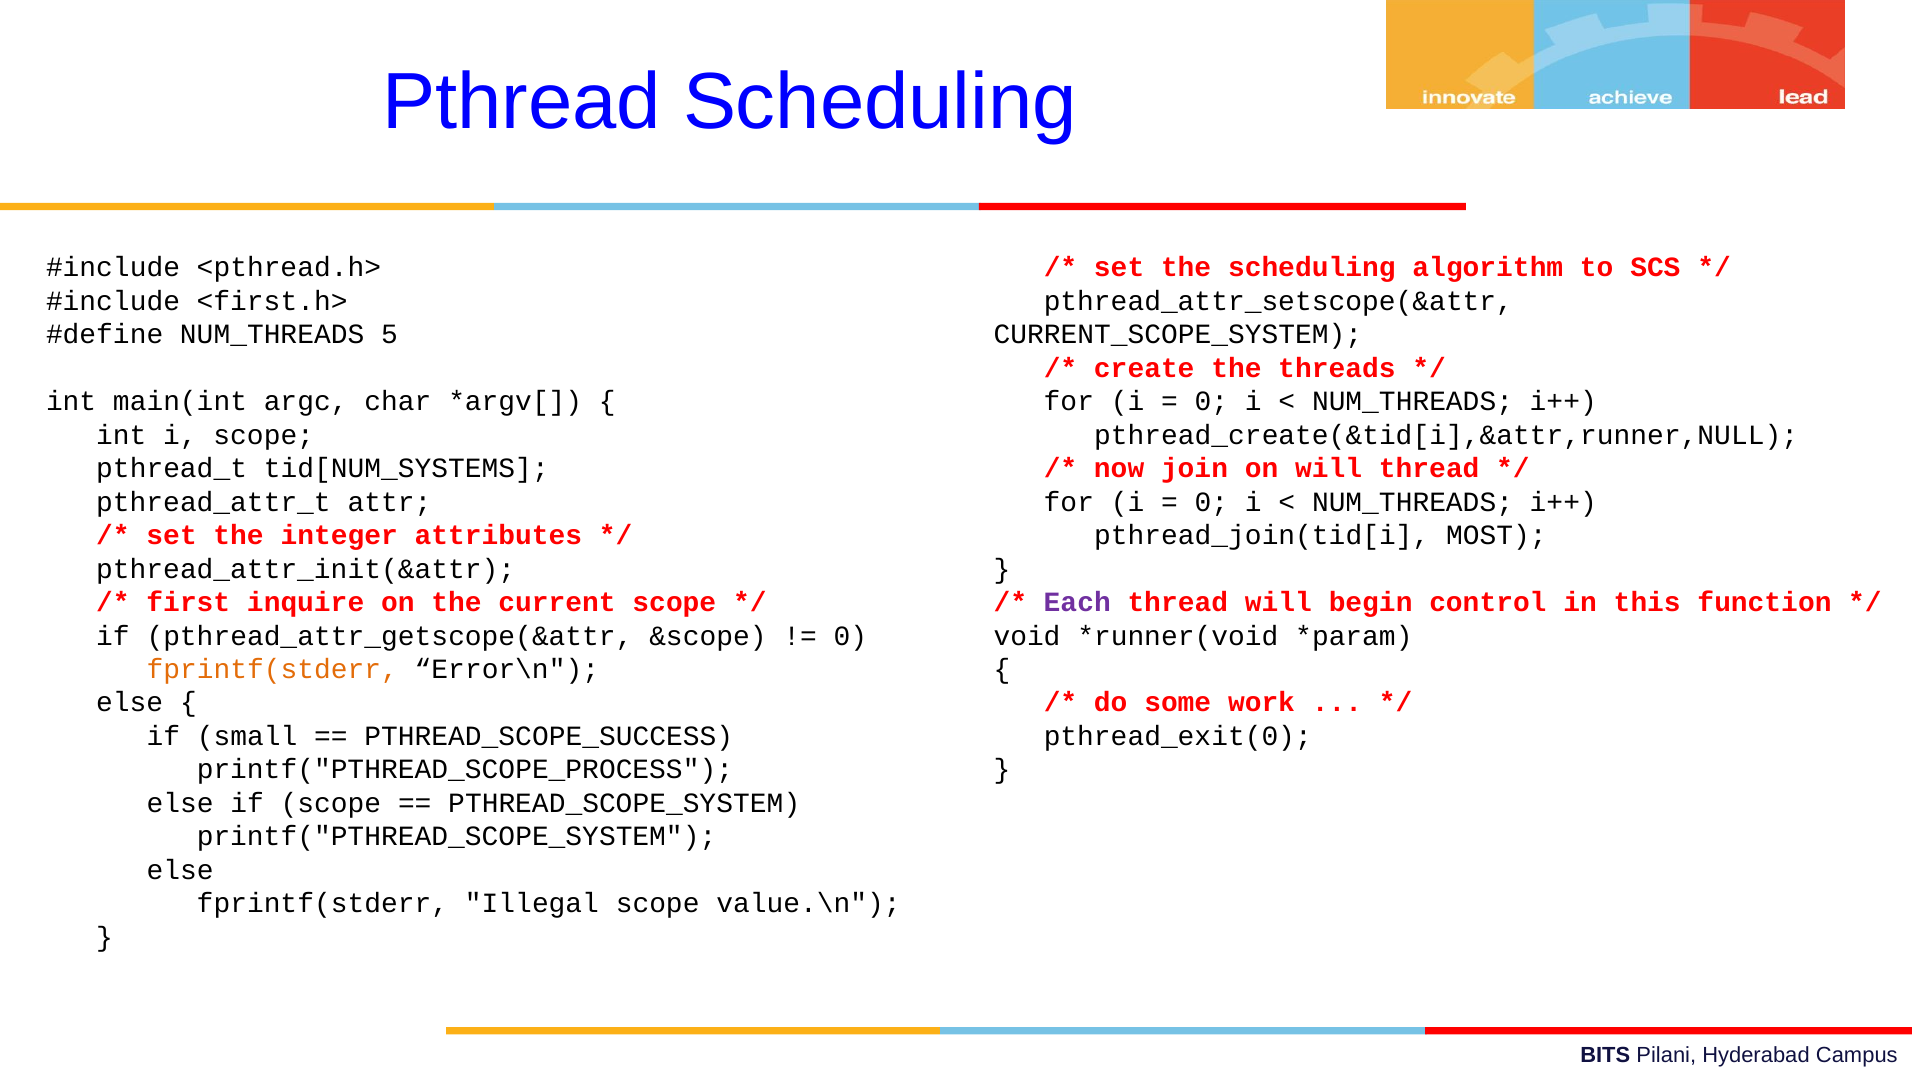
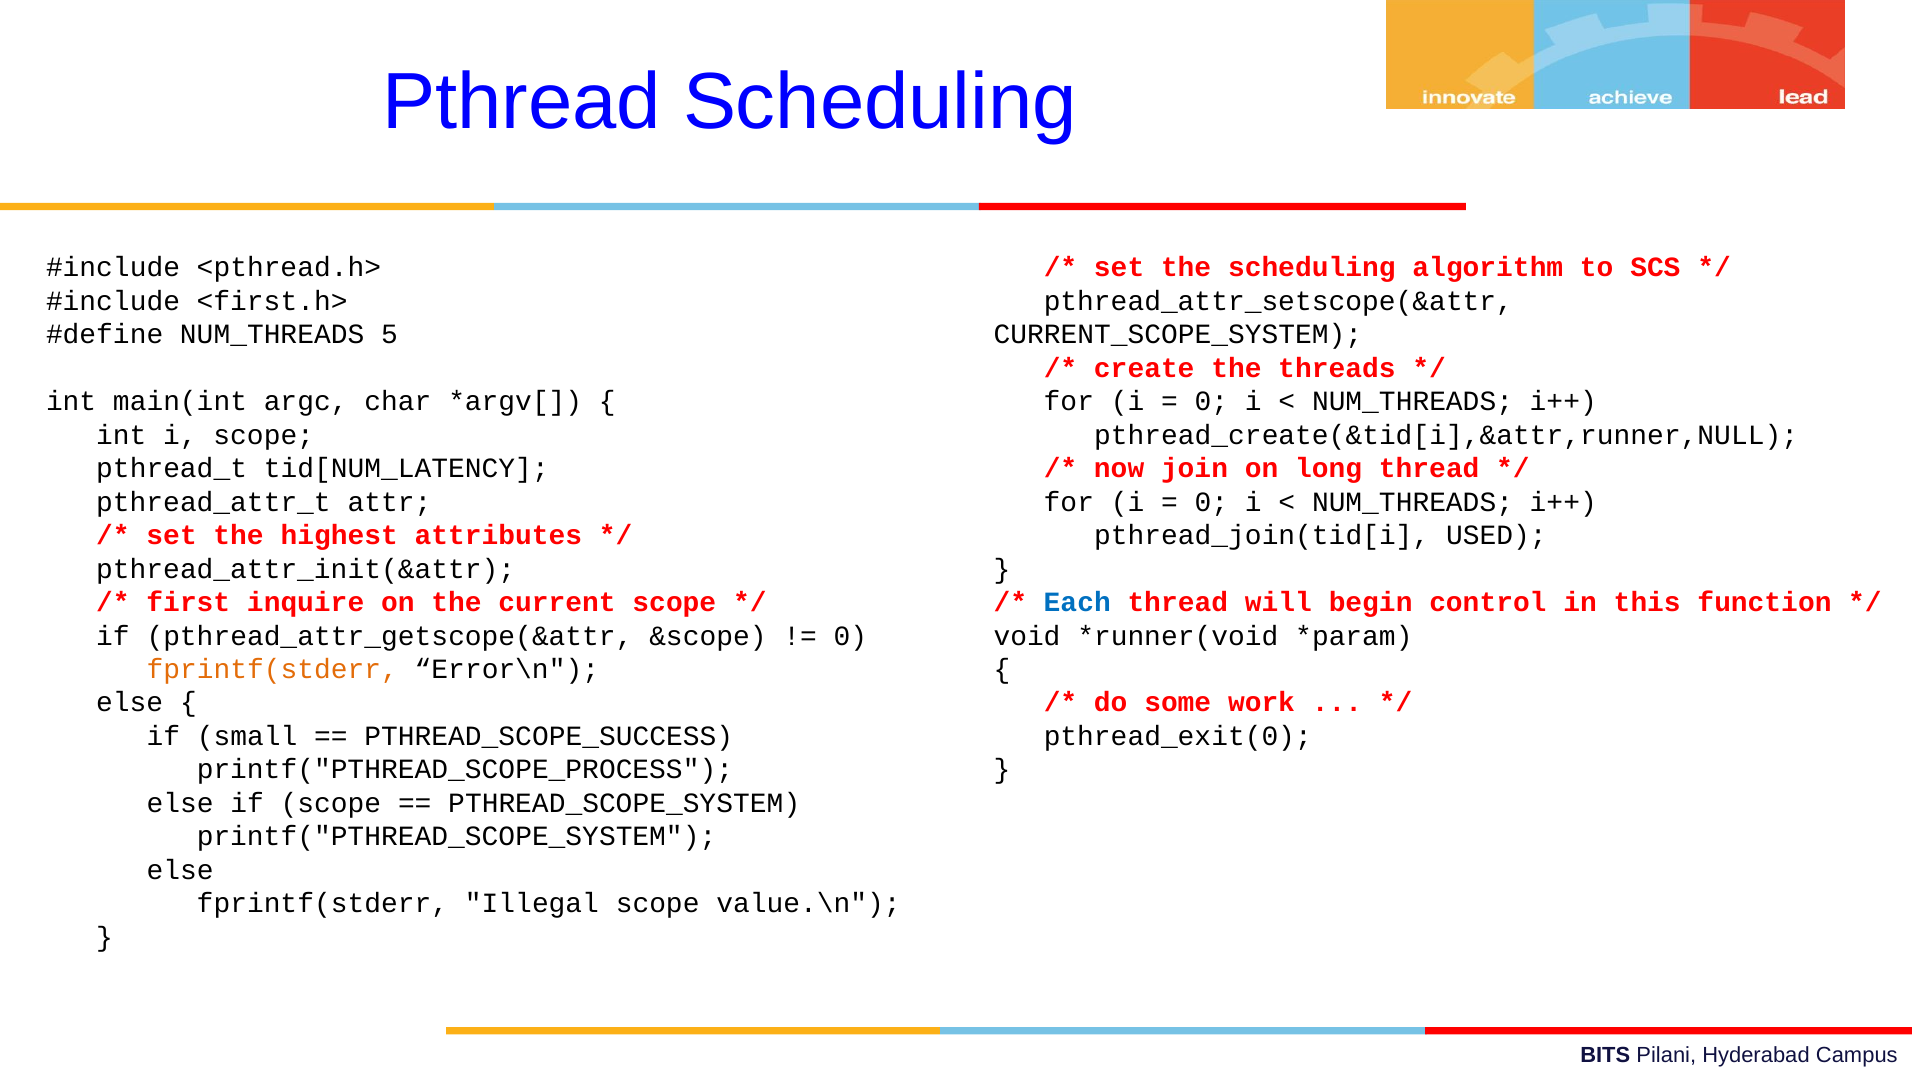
tid[NUM_SYSTEMS: tid[NUM_SYSTEMS -> tid[NUM_LATENCY
on will: will -> long
integer: integer -> highest
MOST: MOST -> USED
Each colour: purple -> blue
